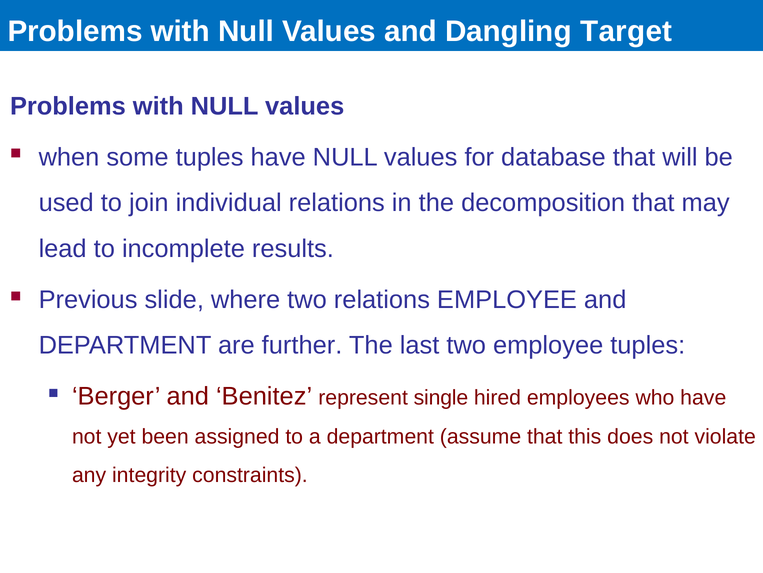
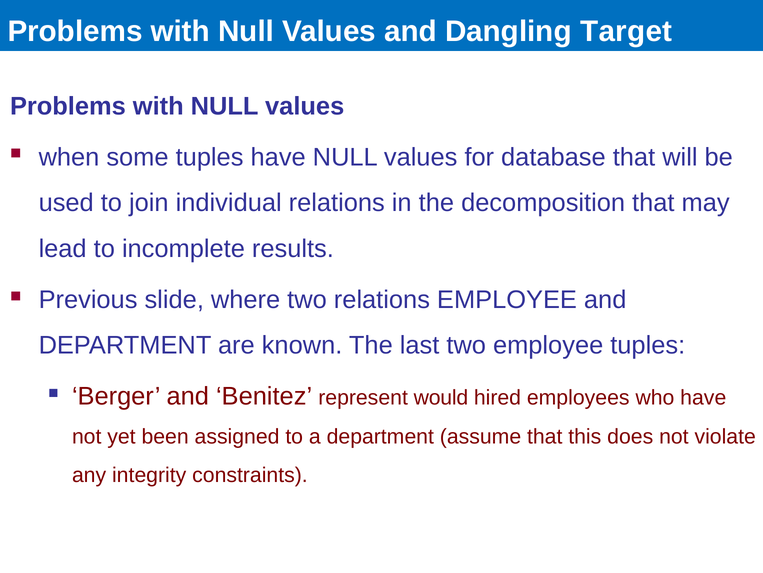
further: further -> known
single: single -> would
